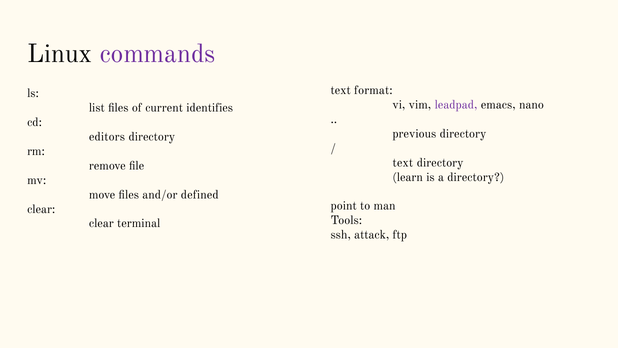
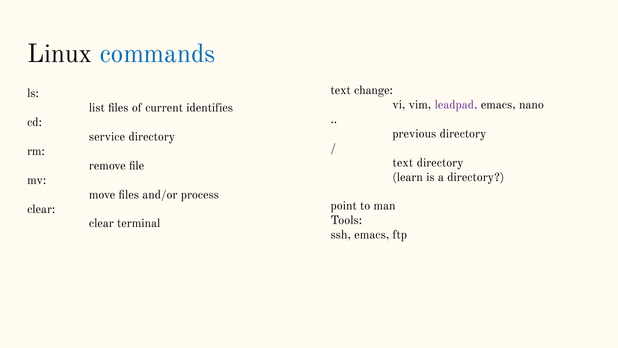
commands colour: purple -> blue
format: format -> change
editors: editors -> service
defined: defined -> process
ssh attack: attack -> emacs
